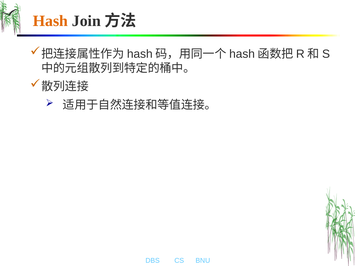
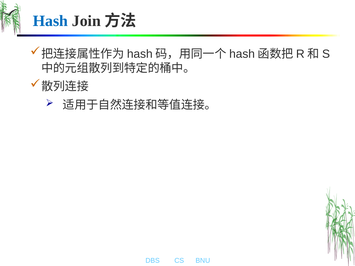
Hash colour: orange -> blue
